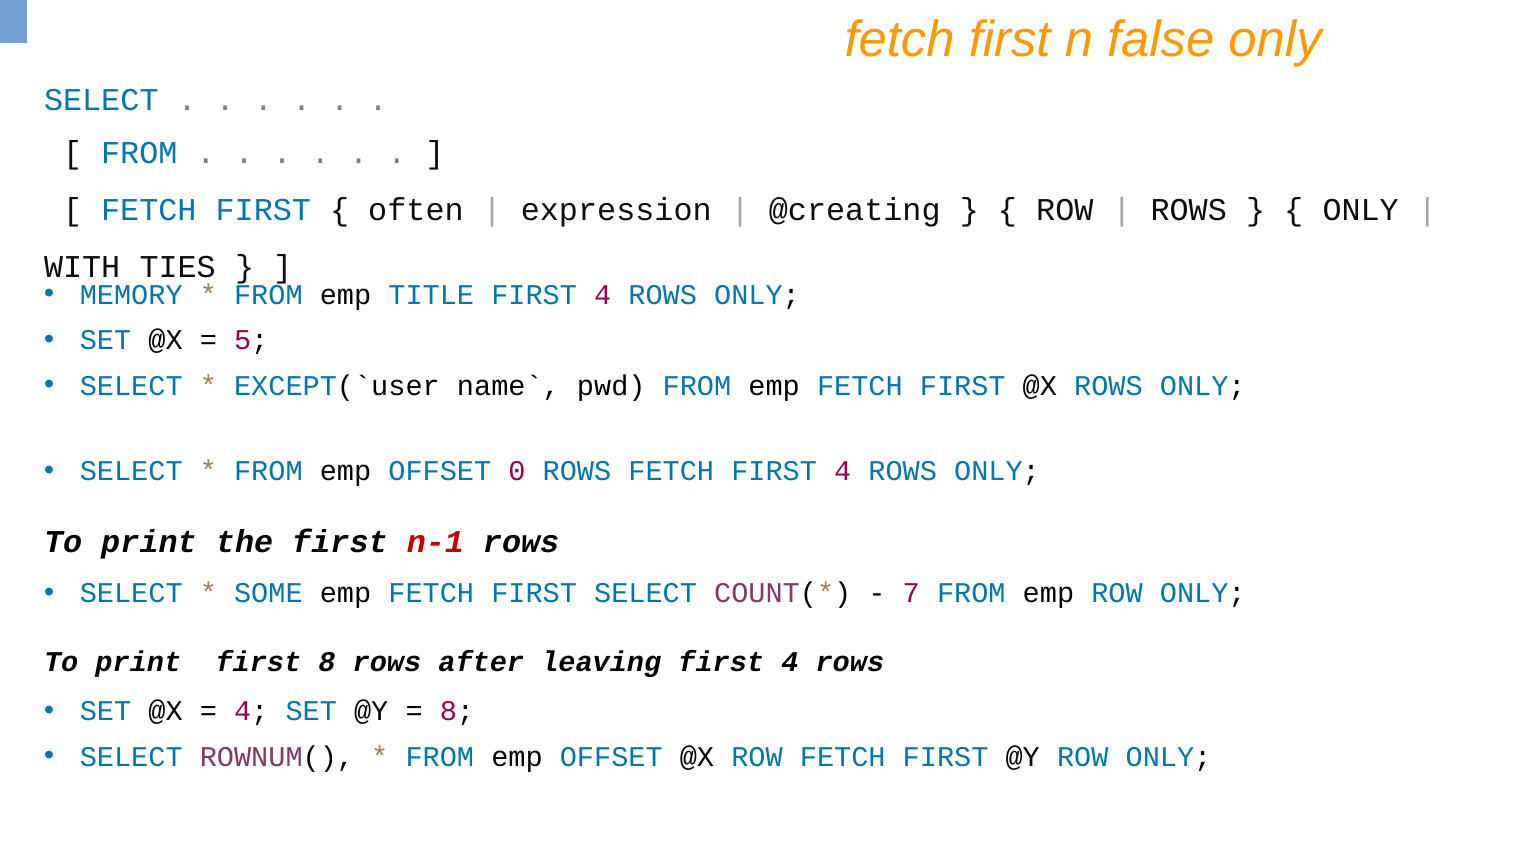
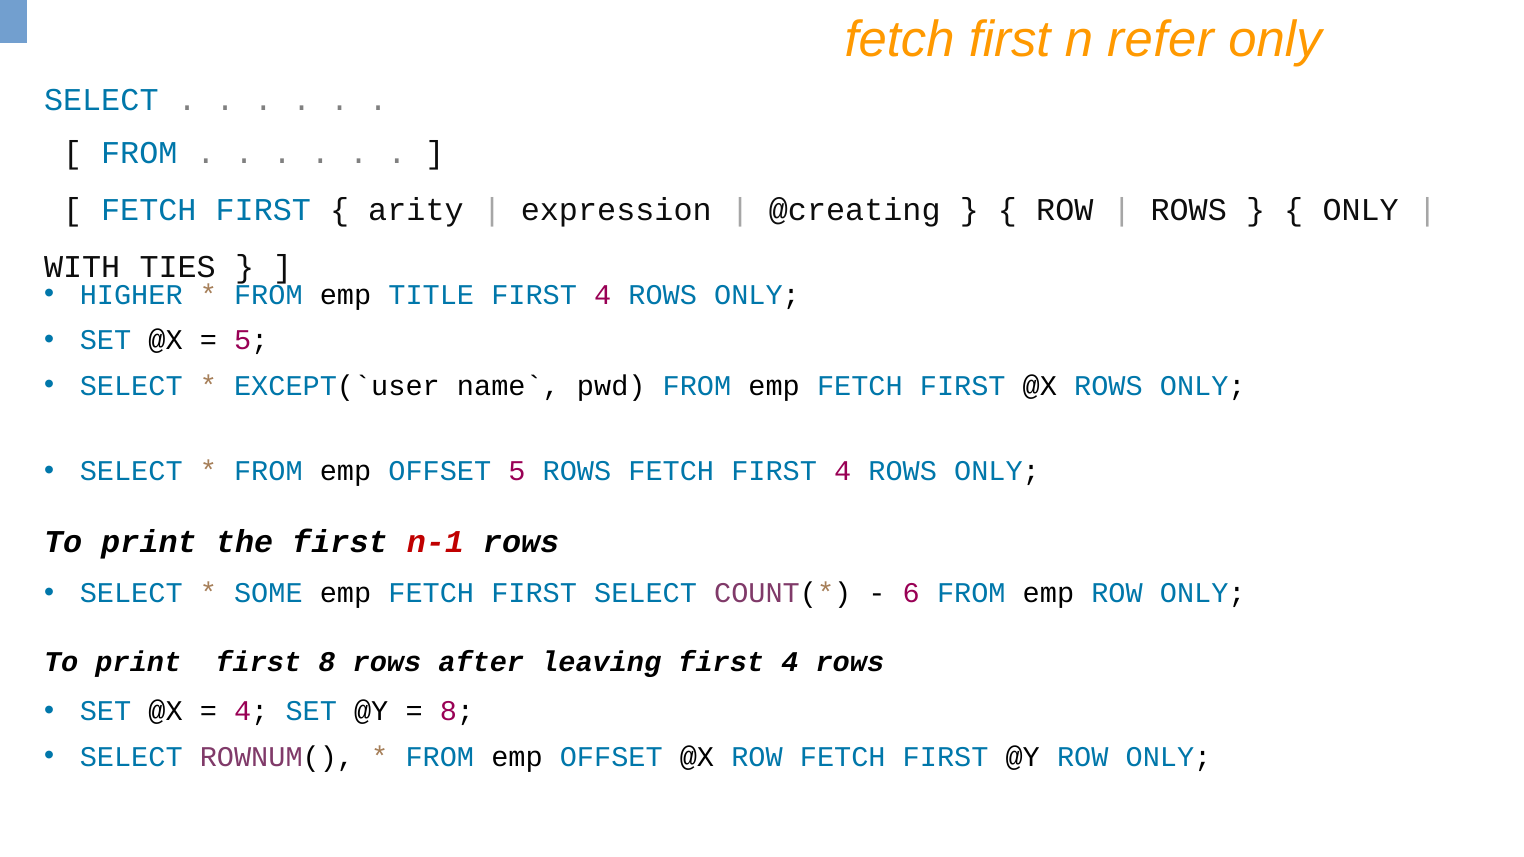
false: false -> refer
often: often -> arity
MEMORY: MEMORY -> HIGHER
OFFSET 0: 0 -> 5
7: 7 -> 6
